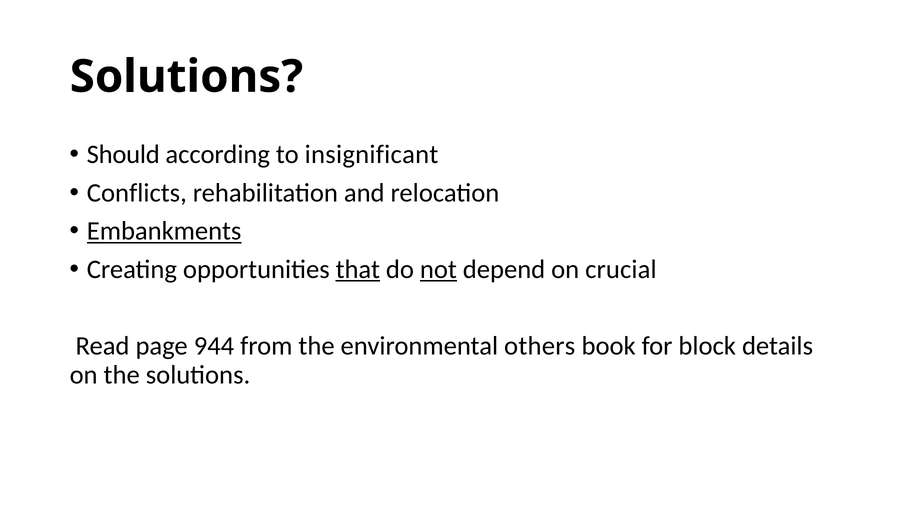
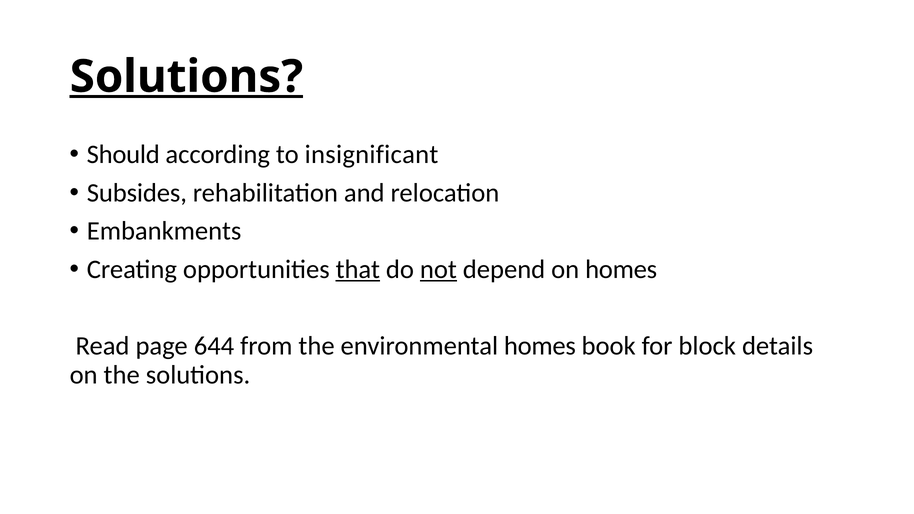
Solutions at (186, 77) underline: none -> present
Conflicts: Conflicts -> Subsides
Embankments underline: present -> none
on crucial: crucial -> homes
944: 944 -> 644
environmental others: others -> homes
